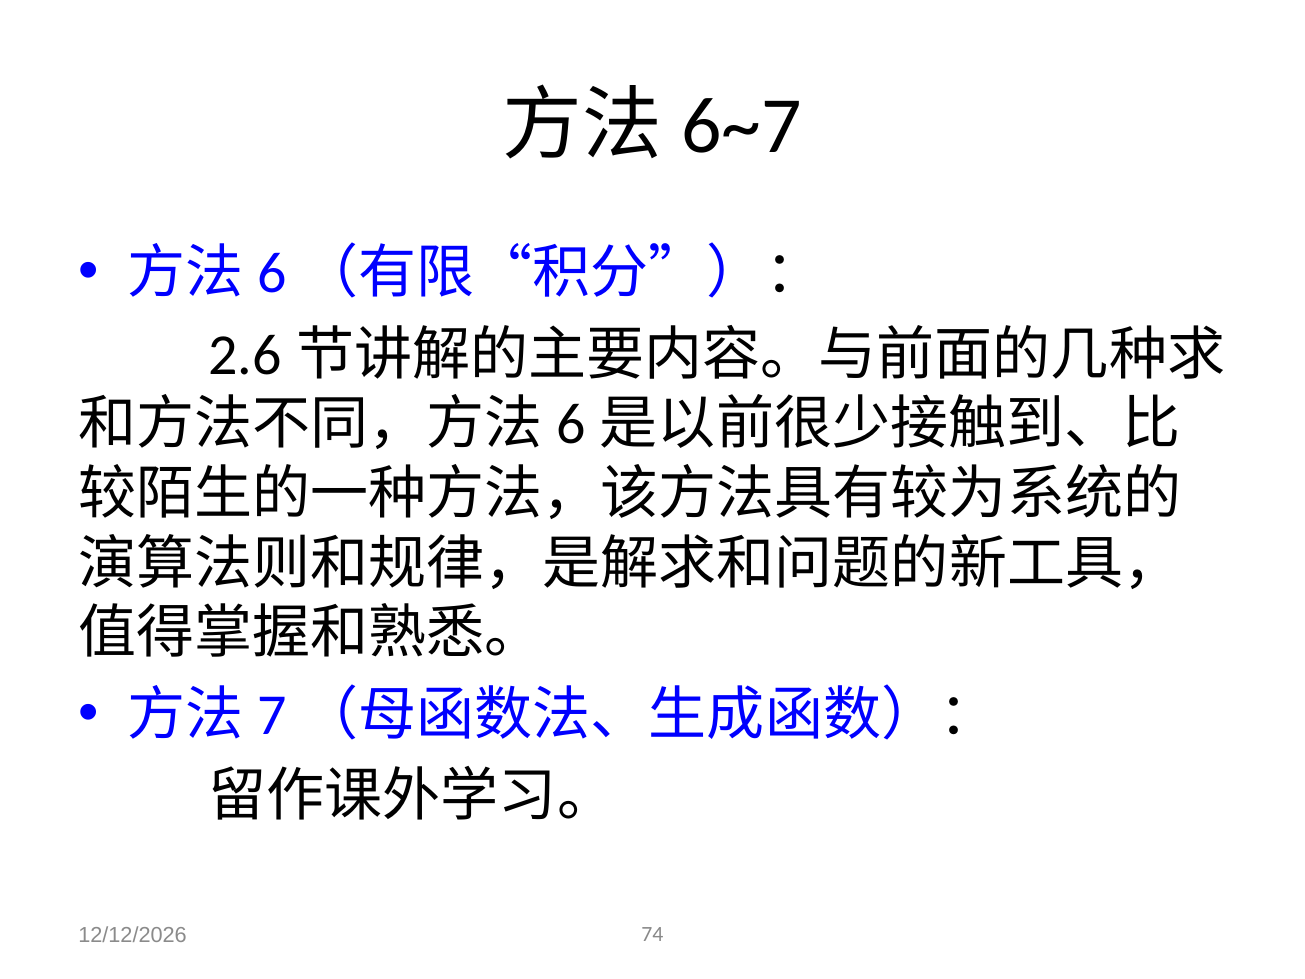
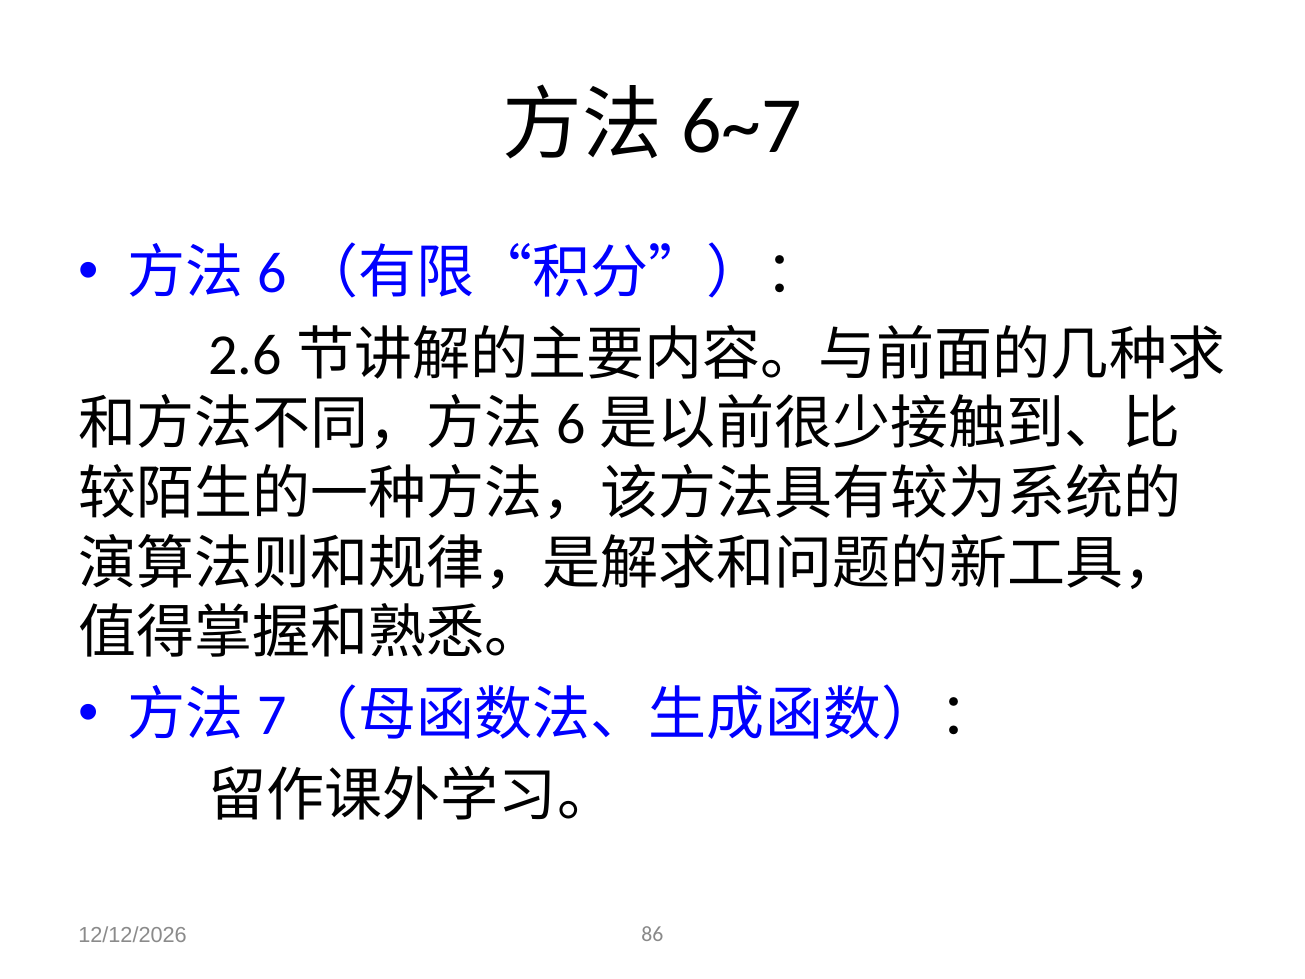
74: 74 -> 86
